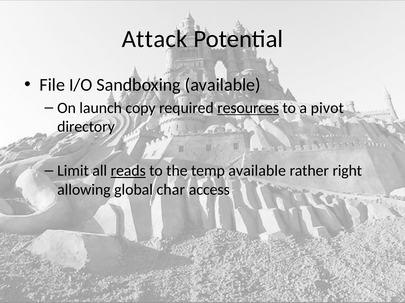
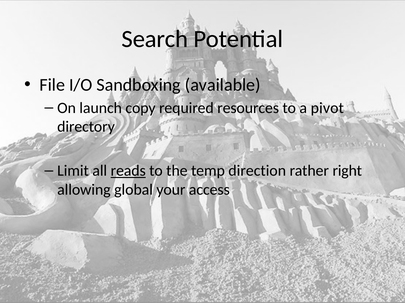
Attack: Attack -> Search
resources underline: present -> none
temp available: available -> direction
char: char -> your
